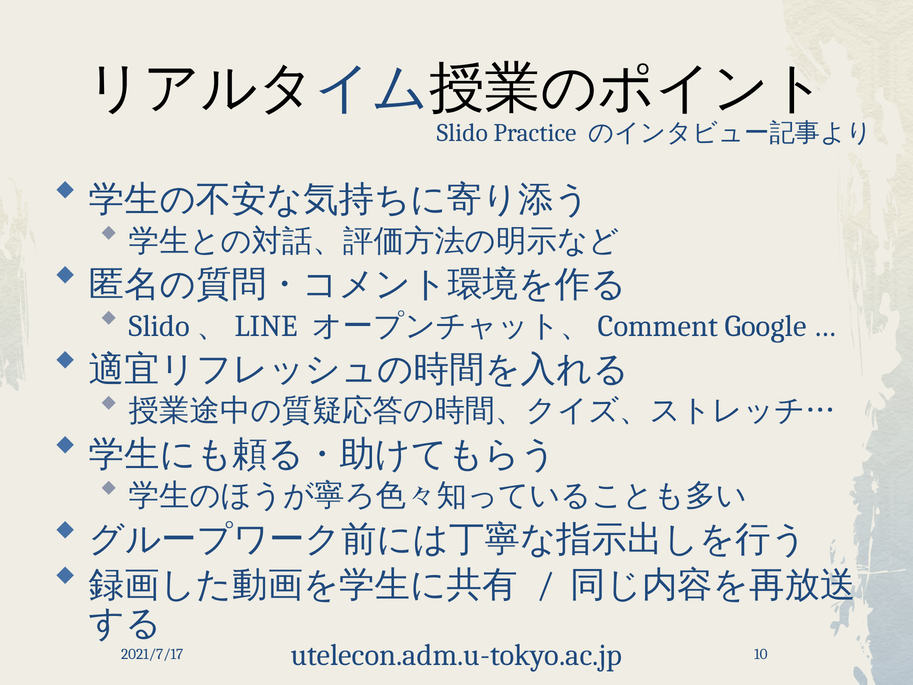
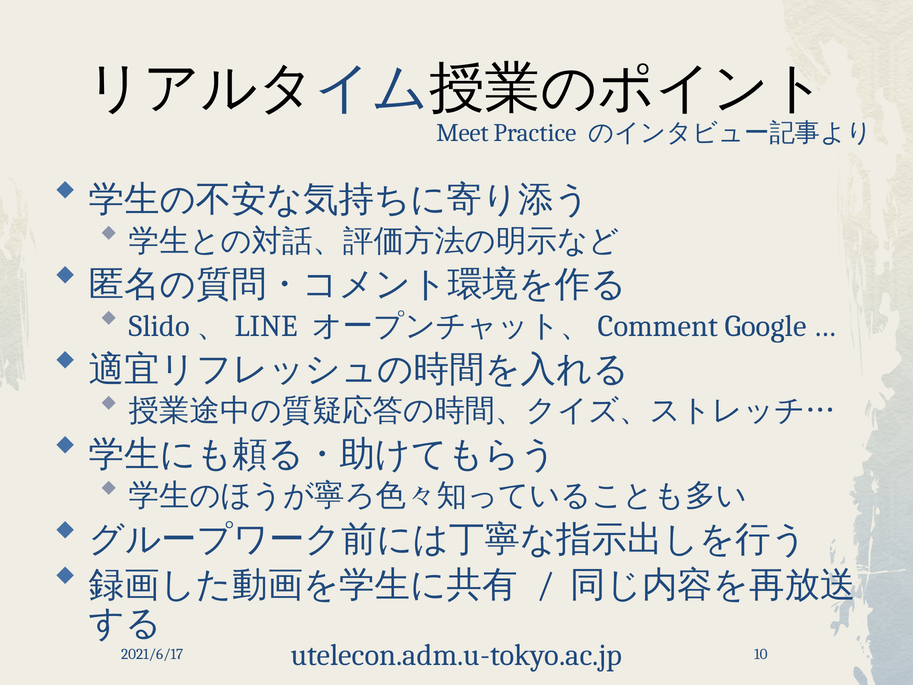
Slido: Slido -> Meet
2021/7/17: 2021/7/17 -> 2021/6/17
